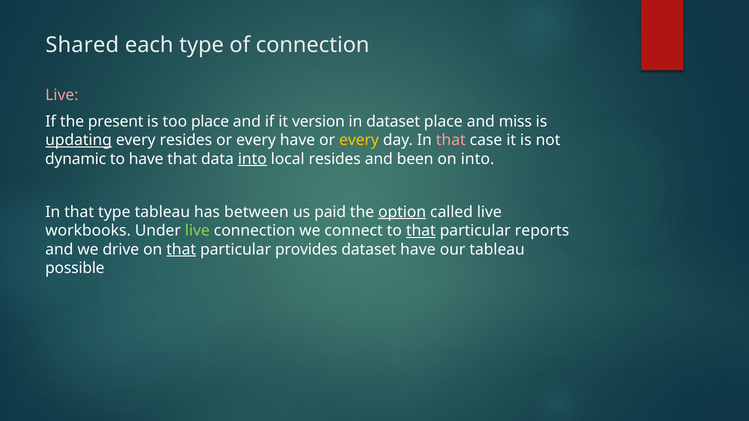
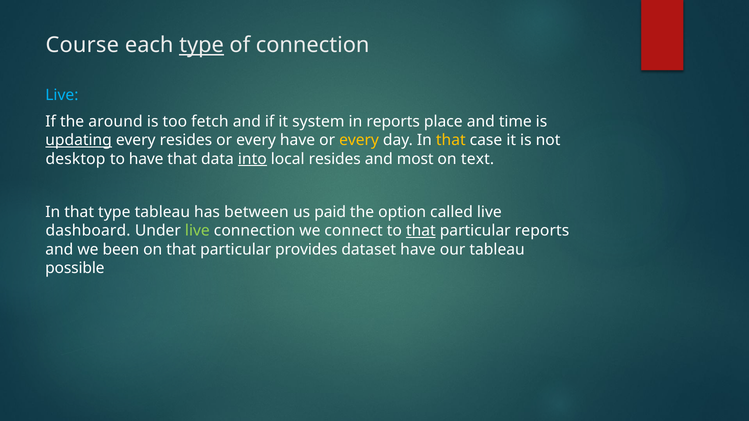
Shared: Shared -> Course
type at (202, 45) underline: none -> present
Live at (62, 95) colour: pink -> light blue
present: present -> around
too place: place -> fetch
version: version -> system
in dataset: dataset -> reports
miss: miss -> time
that at (451, 140) colour: pink -> yellow
dynamic: dynamic -> desktop
been: been -> most
on into: into -> text
option underline: present -> none
workbooks: workbooks -> dashboard
drive: drive -> been
that at (181, 250) underline: present -> none
